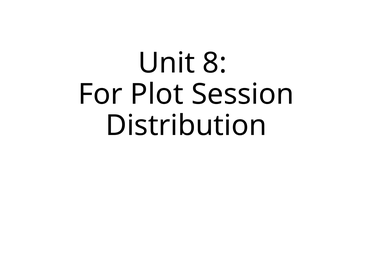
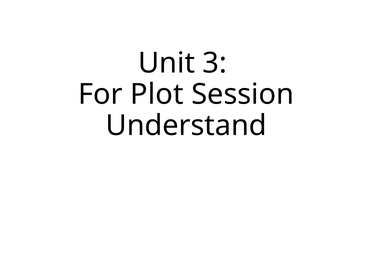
8: 8 -> 3
Distribution: Distribution -> Understand
